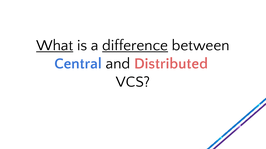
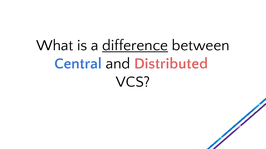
What underline: present -> none
